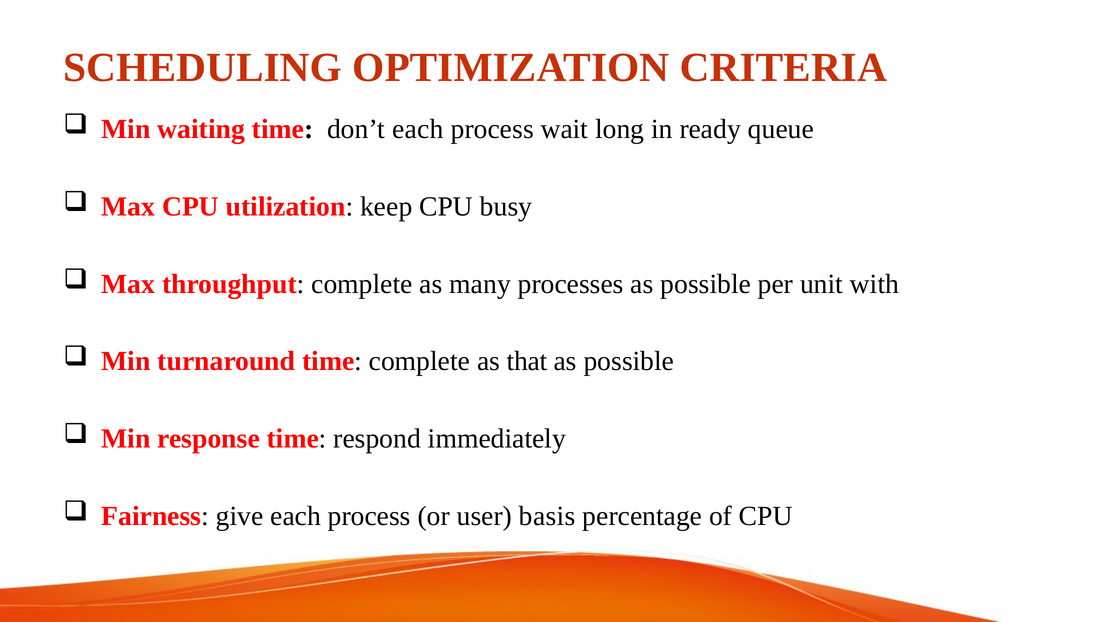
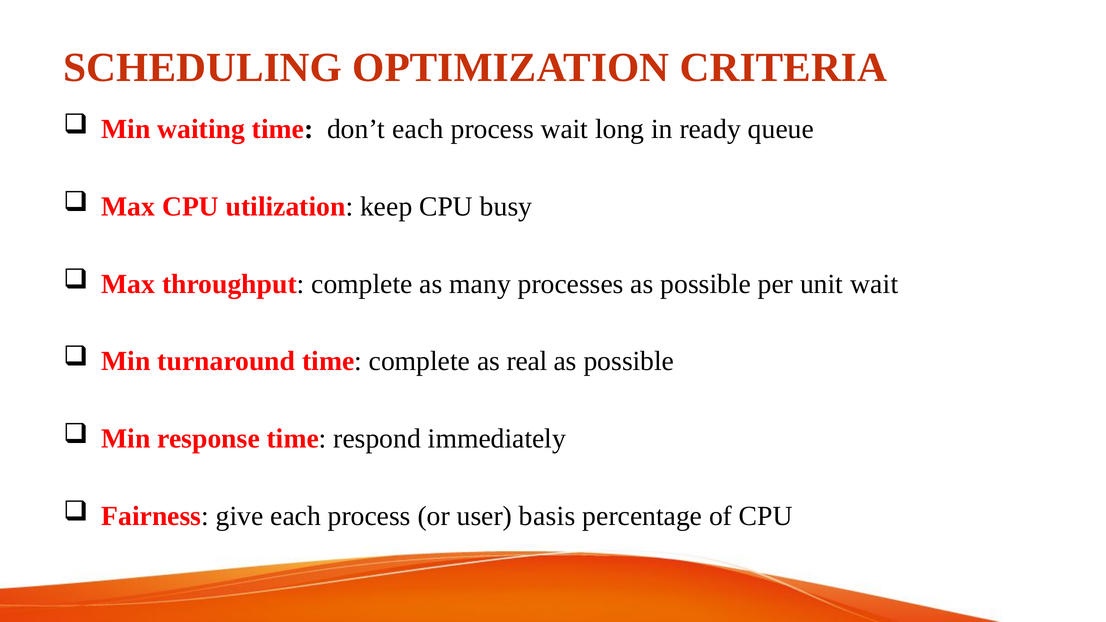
unit with: with -> wait
that: that -> real
